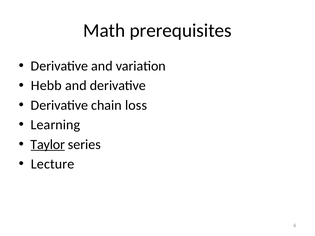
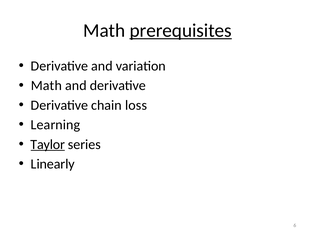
prerequisites underline: none -> present
Hebb at (46, 86): Hebb -> Math
Lecture: Lecture -> Linearly
